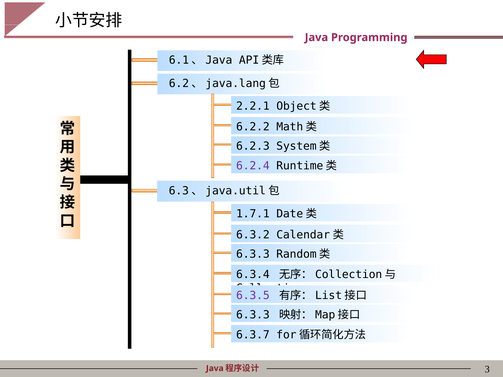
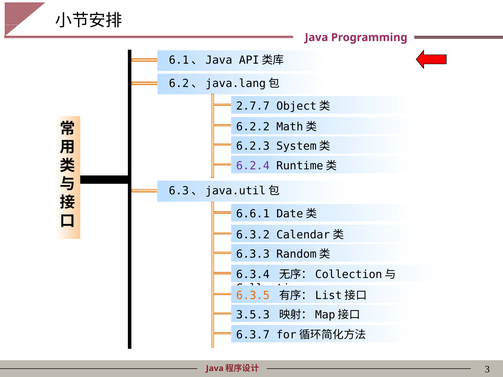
2.2.1: 2.2.1 -> 2.7.7
1.7.1: 1.7.1 -> 6.6.1
6.3.5 colour: purple -> orange
6.3.3 at (253, 315): 6.3.3 -> 3.5.3
